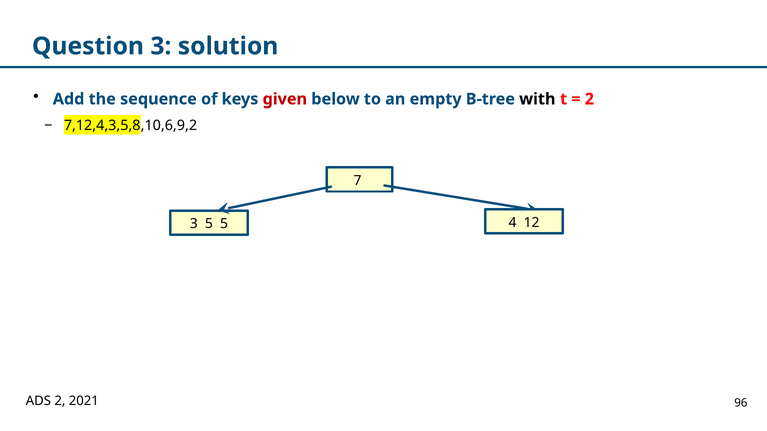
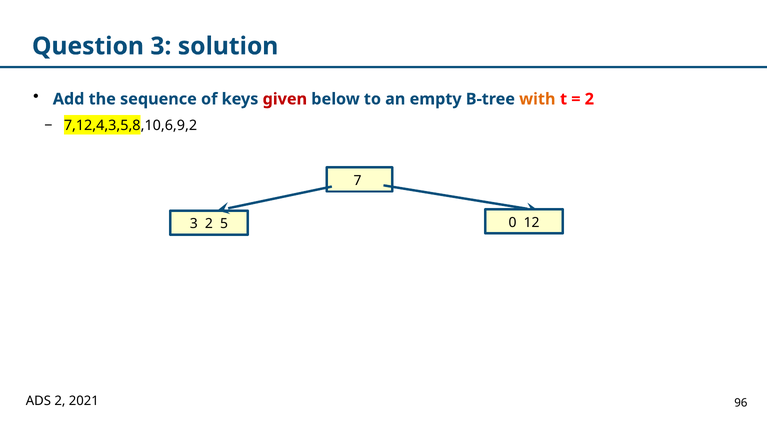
with colour: black -> orange
3 5: 5 -> 2
4: 4 -> 0
